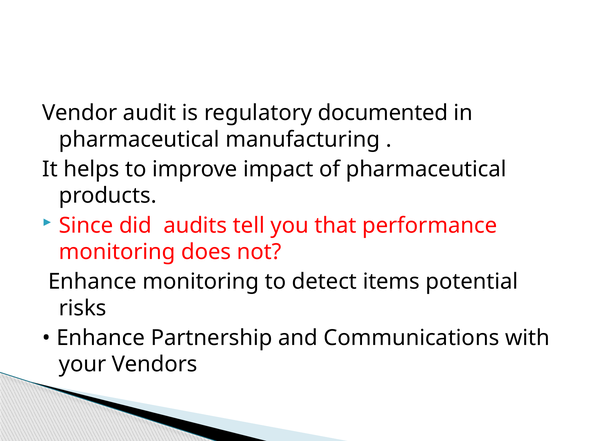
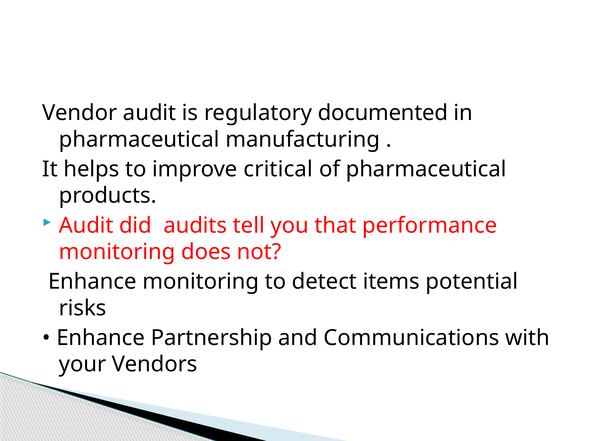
impact: impact -> critical
Since at (86, 226): Since -> Audit
